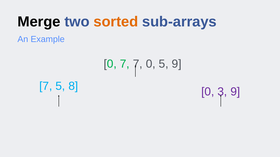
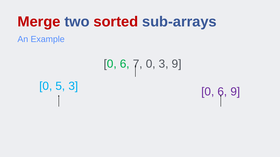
Merge colour: black -> red
sorted colour: orange -> red
7 at (125, 64): 7 -> 6
0 5: 5 -> 3
7 at (46, 86): 7 -> 0
5 8: 8 -> 3
3 at (222, 92): 3 -> 6
